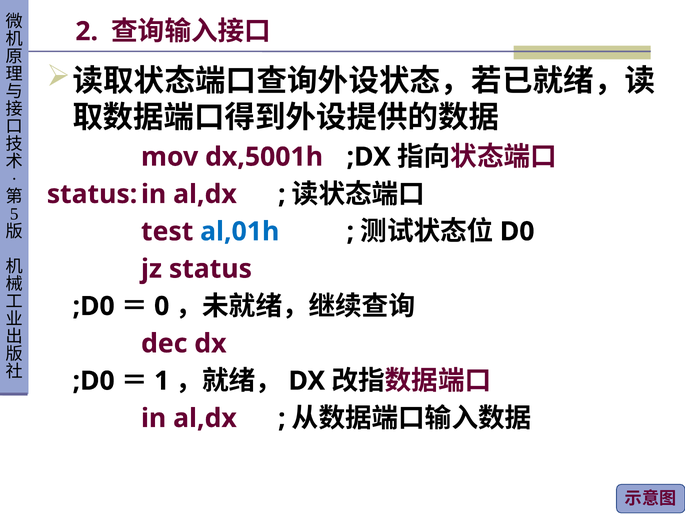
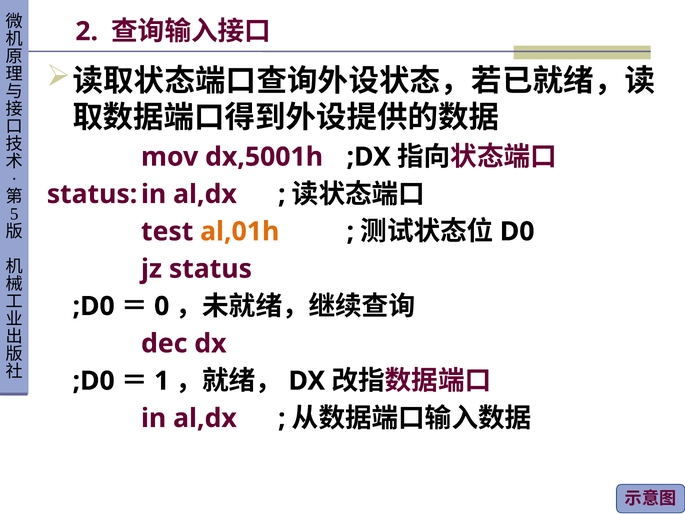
al,01h colour: blue -> orange
